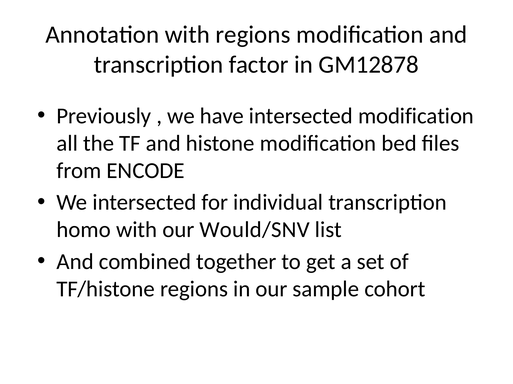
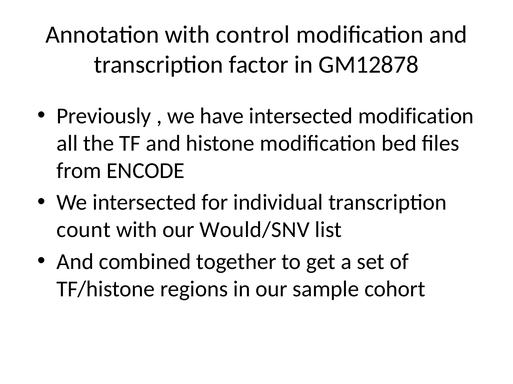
with regions: regions -> control
homo: homo -> count
